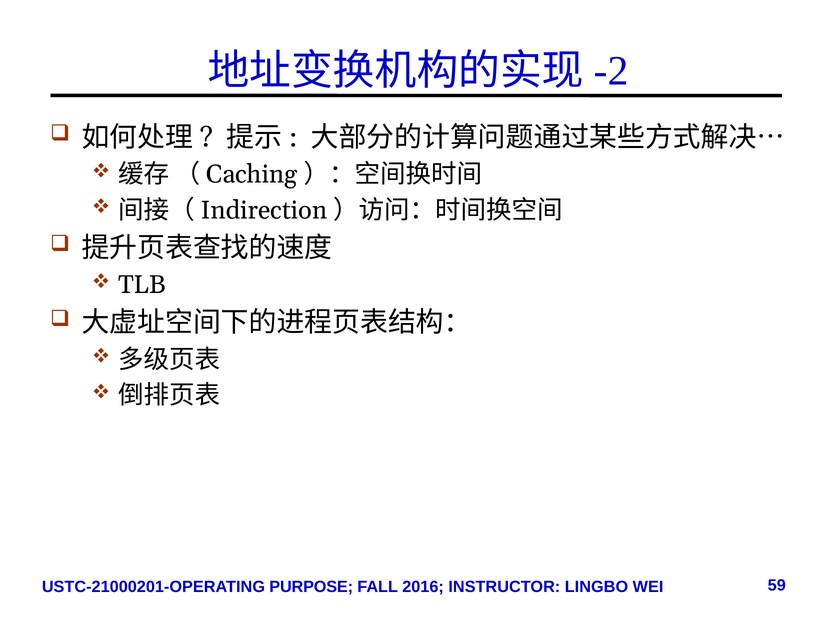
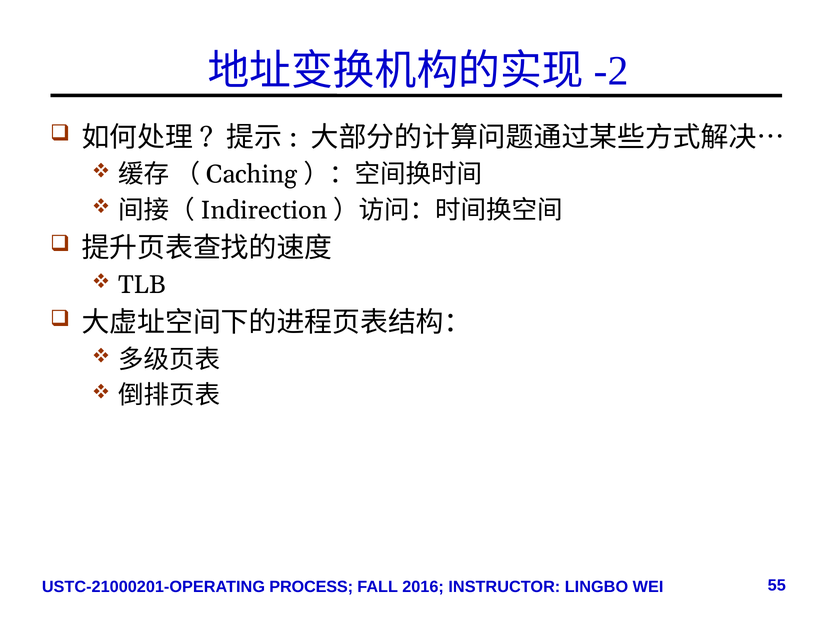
PURPOSE: PURPOSE -> PROCESS
59: 59 -> 55
